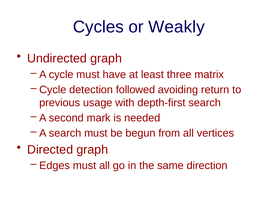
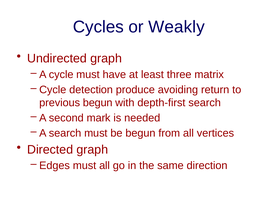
followed: followed -> produce
previous usage: usage -> begun
